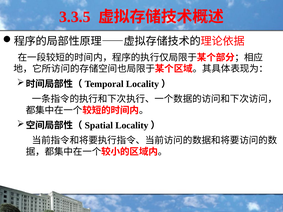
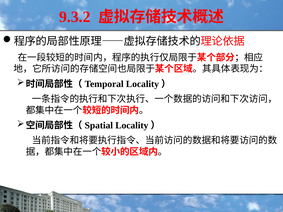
3.3.5: 3.3.5 -> 9.3.2
